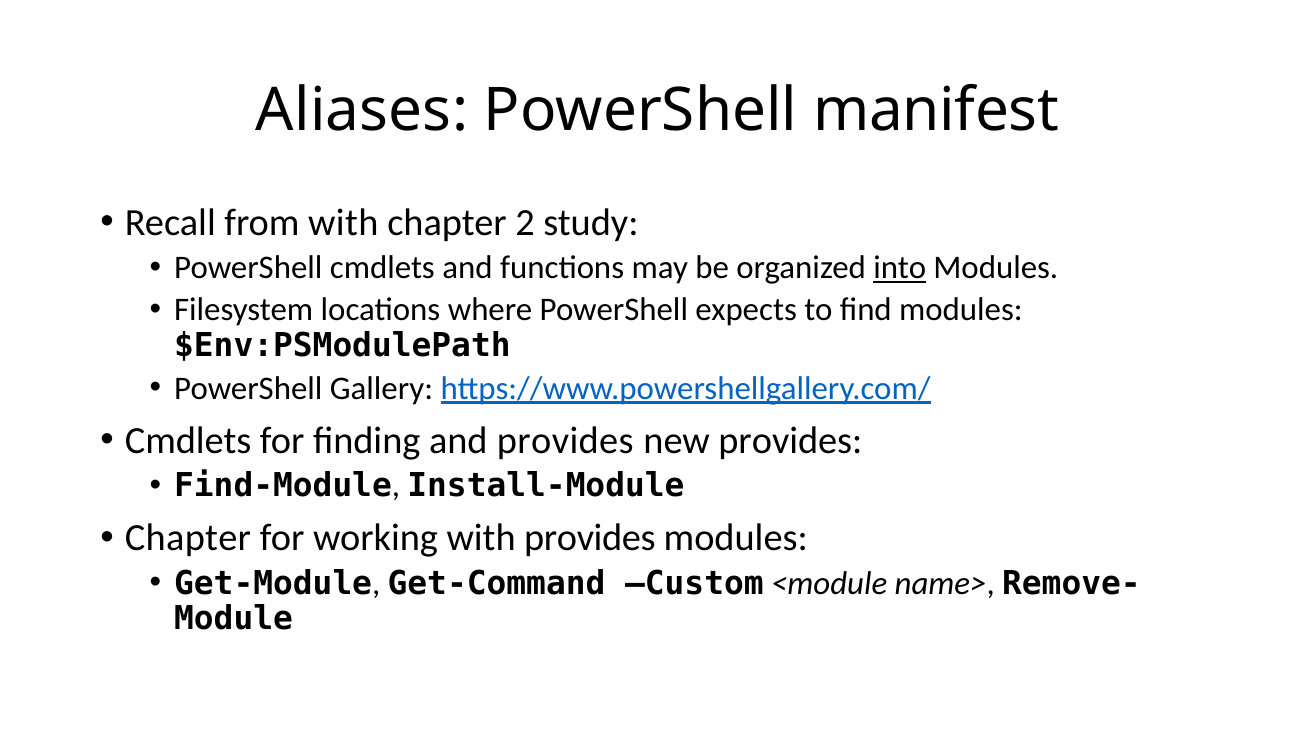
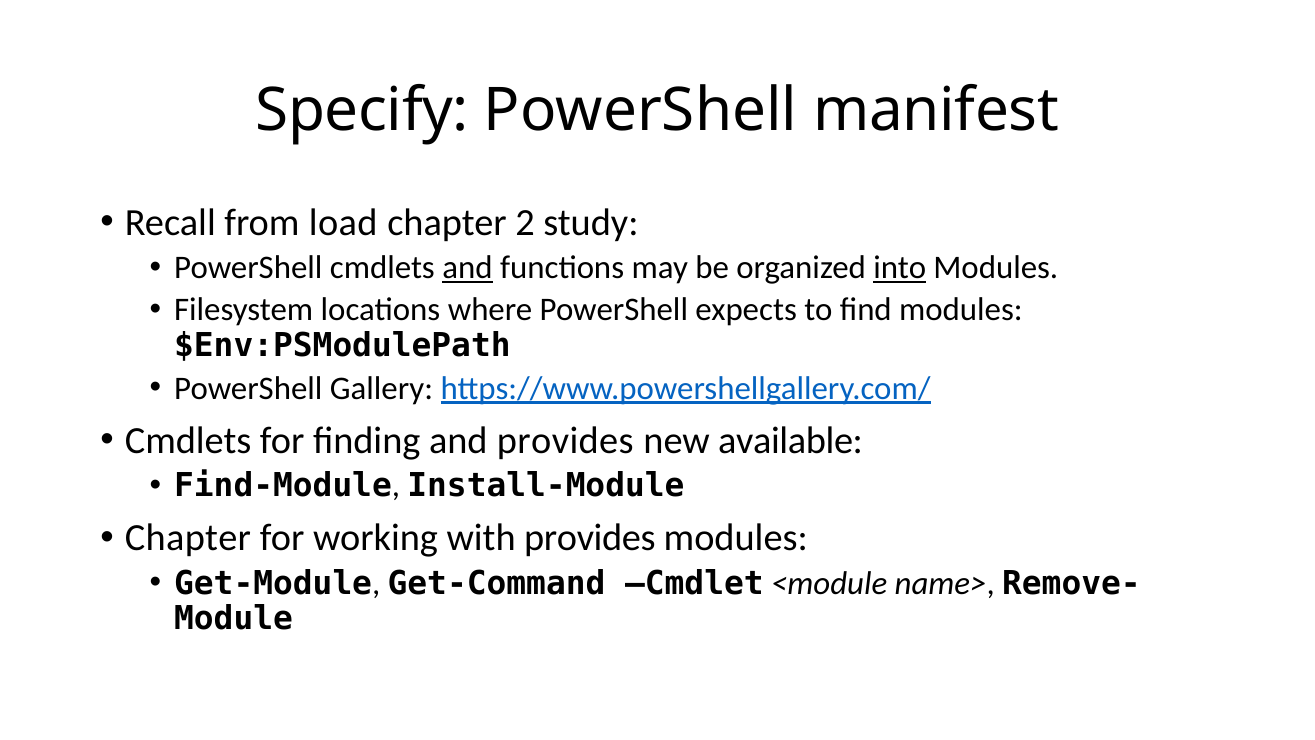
Aliases: Aliases -> Specify
from with: with -> load
and at (467, 268) underline: none -> present
new provides: provides -> available
Custom: Custom -> Cmdlet
